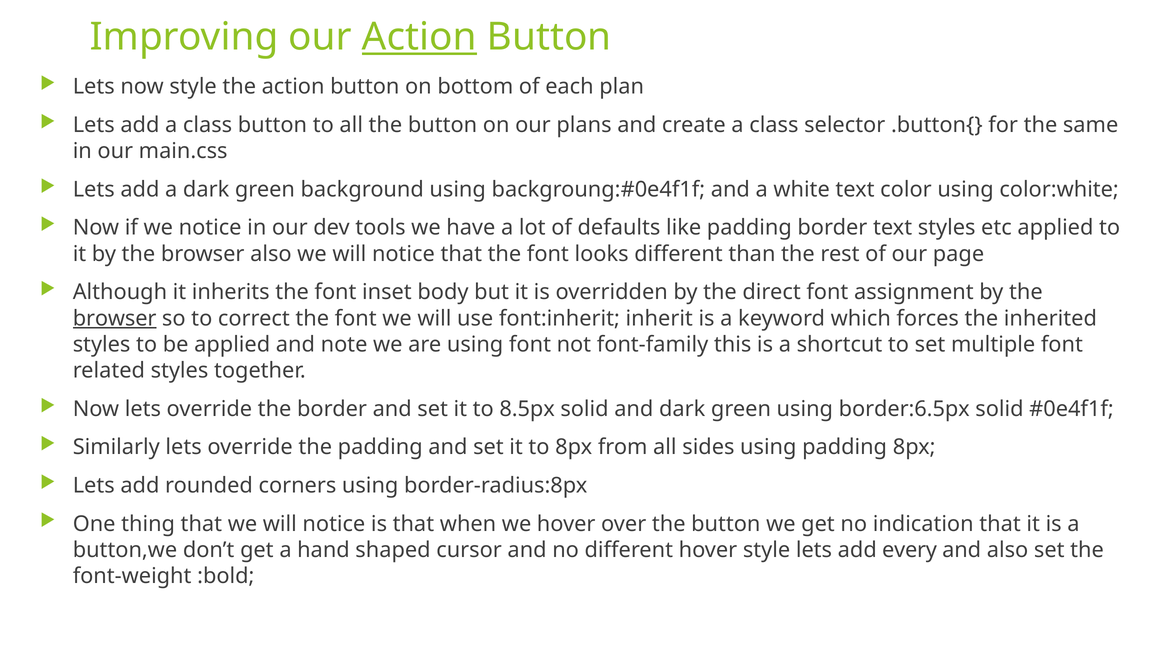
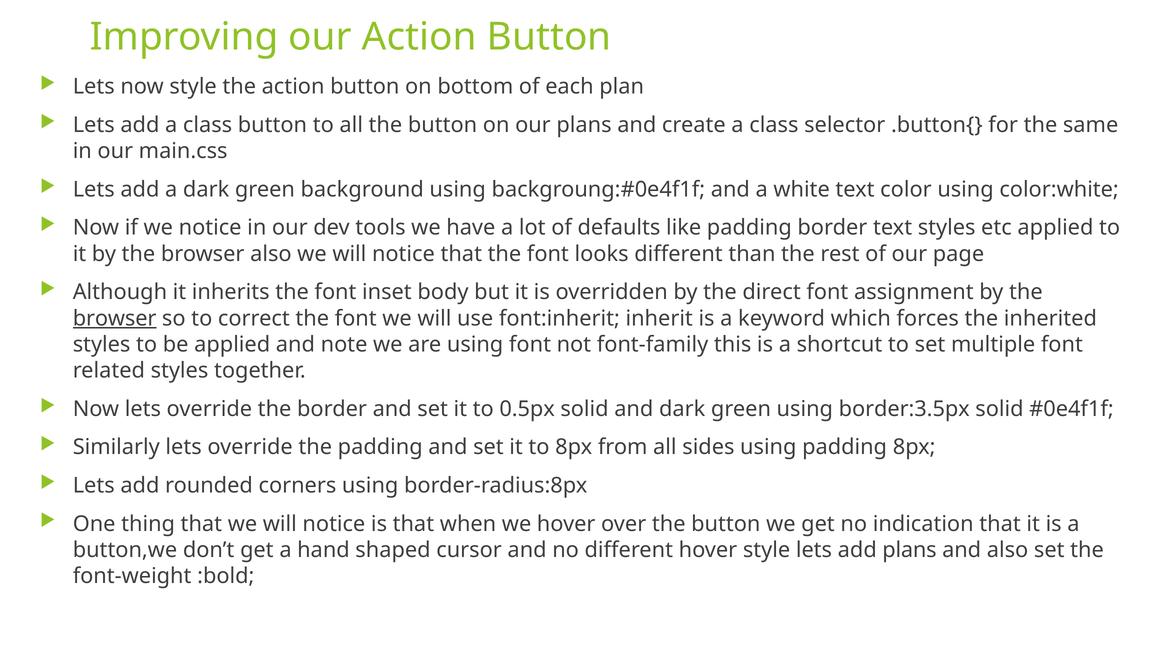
Action at (419, 37) underline: present -> none
8.5px: 8.5px -> 0.5px
border:6.5px: border:6.5px -> border:3.5px
add every: every -> plans
